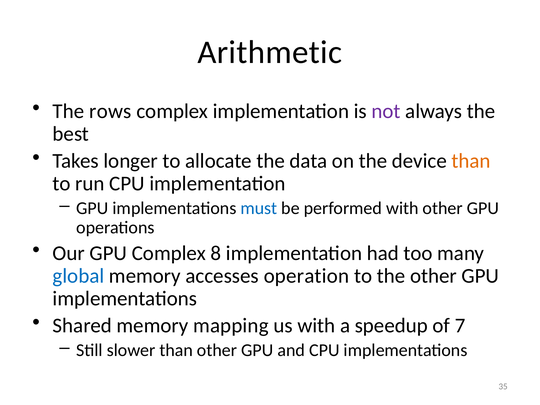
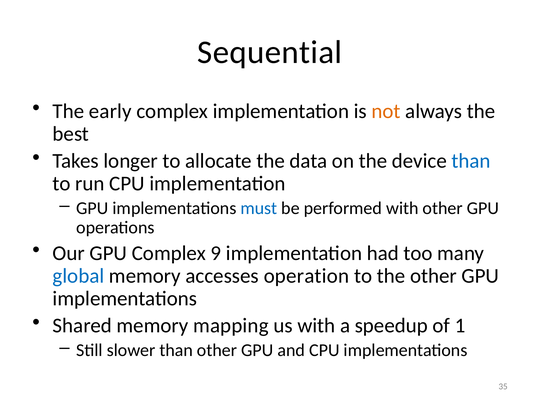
Arithmetic: Arithmetic -> Sequential
rows: rows -> early
not colour: purple -> orange
than at (471, 161) colour: orange -> blue
8: 8 -> 9
7: 7 -> 1
